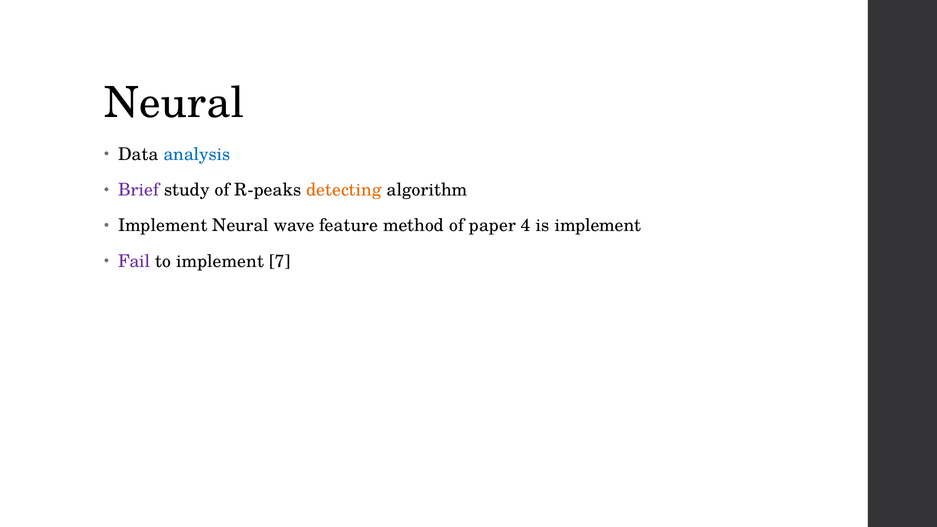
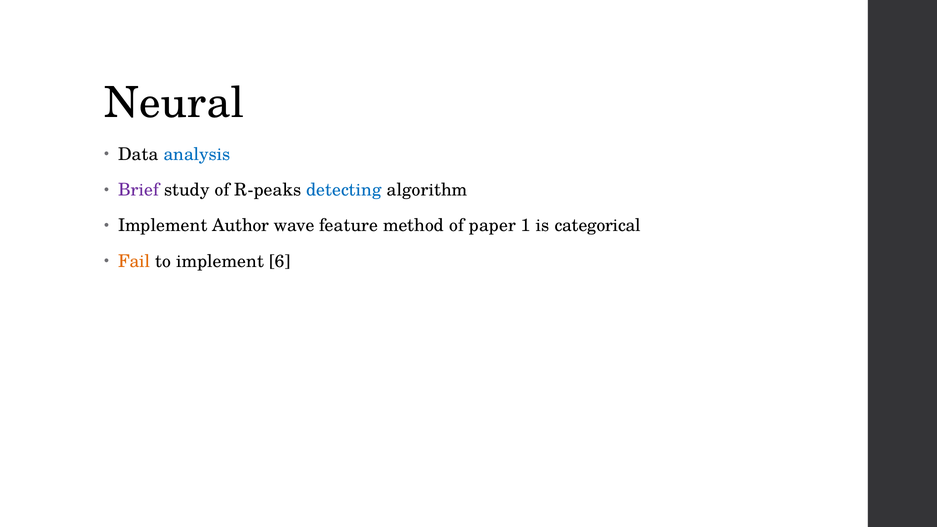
detecting colour: orange -> blue
Implement Neural: Neural -> Author
4: 4 -> 1
is implement: implement -> categorical
Fail colour: purple -> orange
7: 7 -> 6
